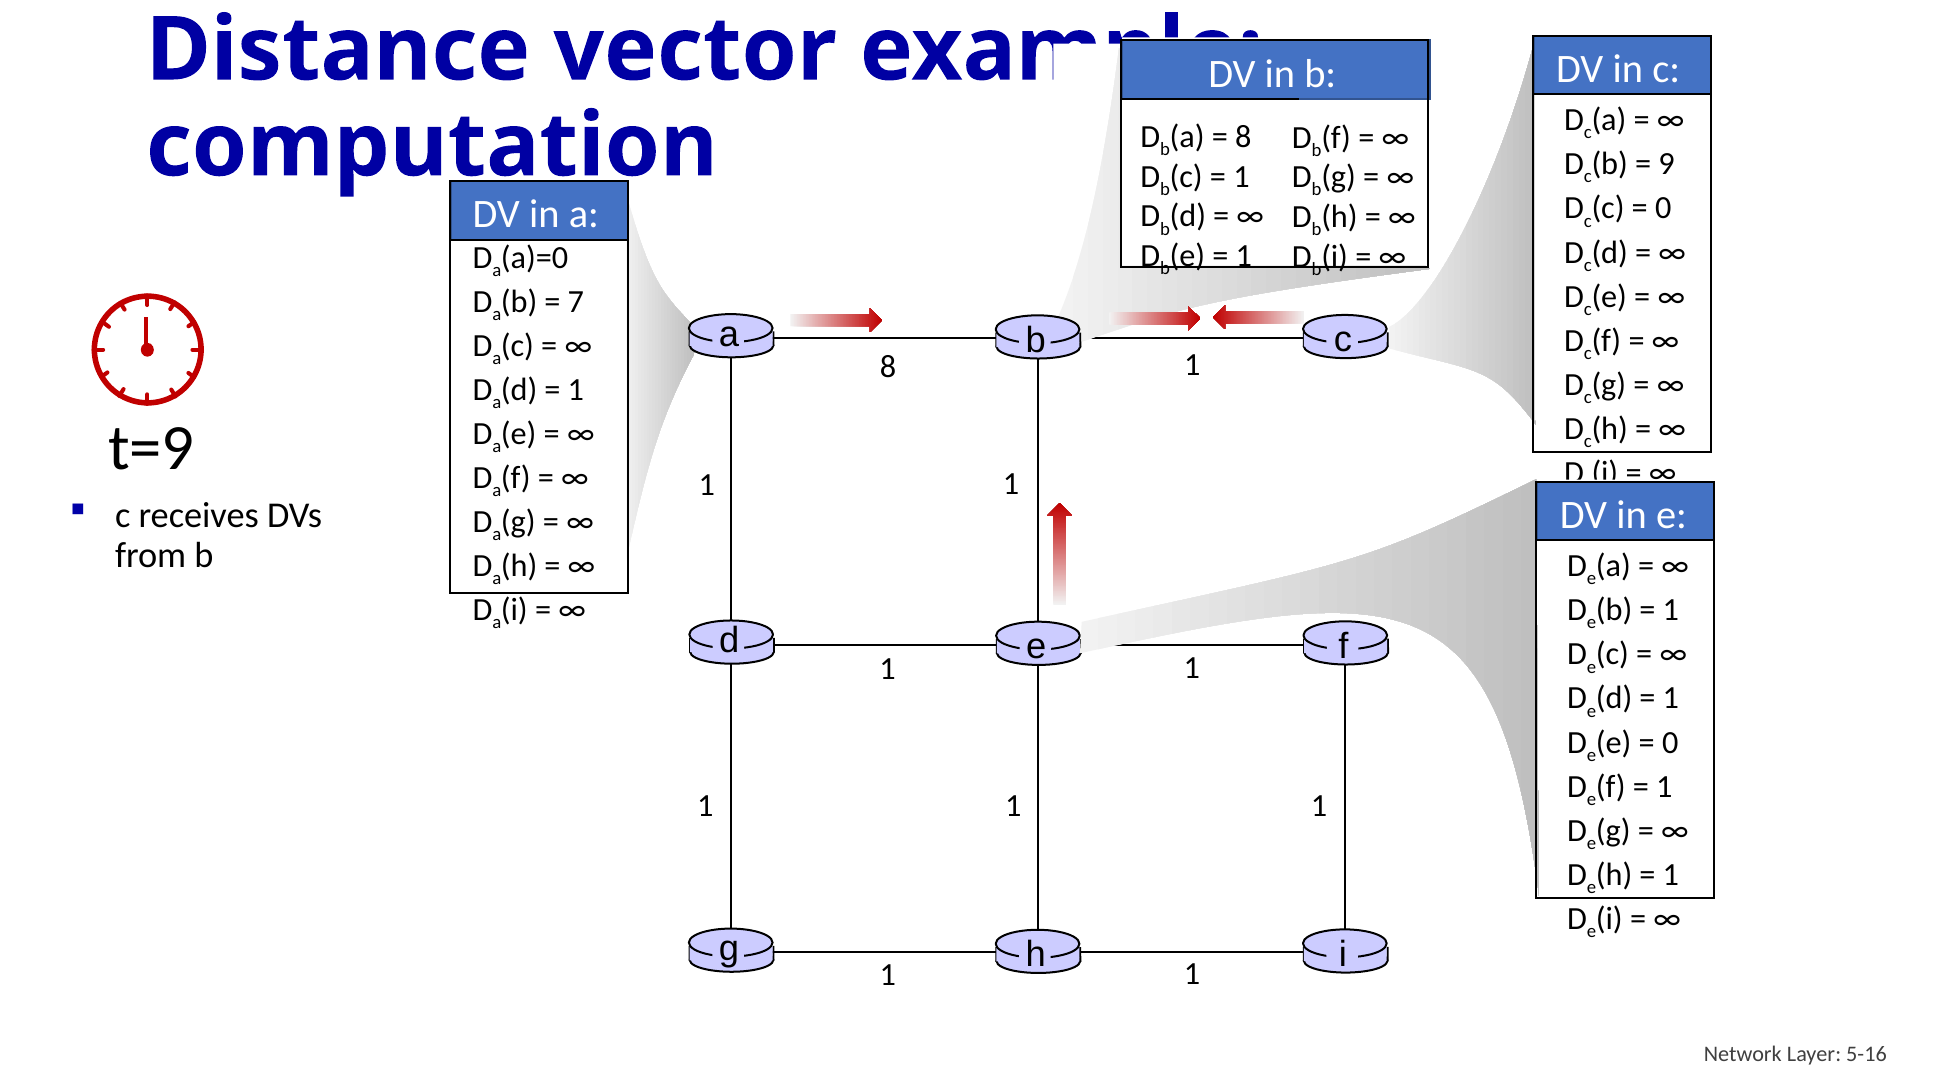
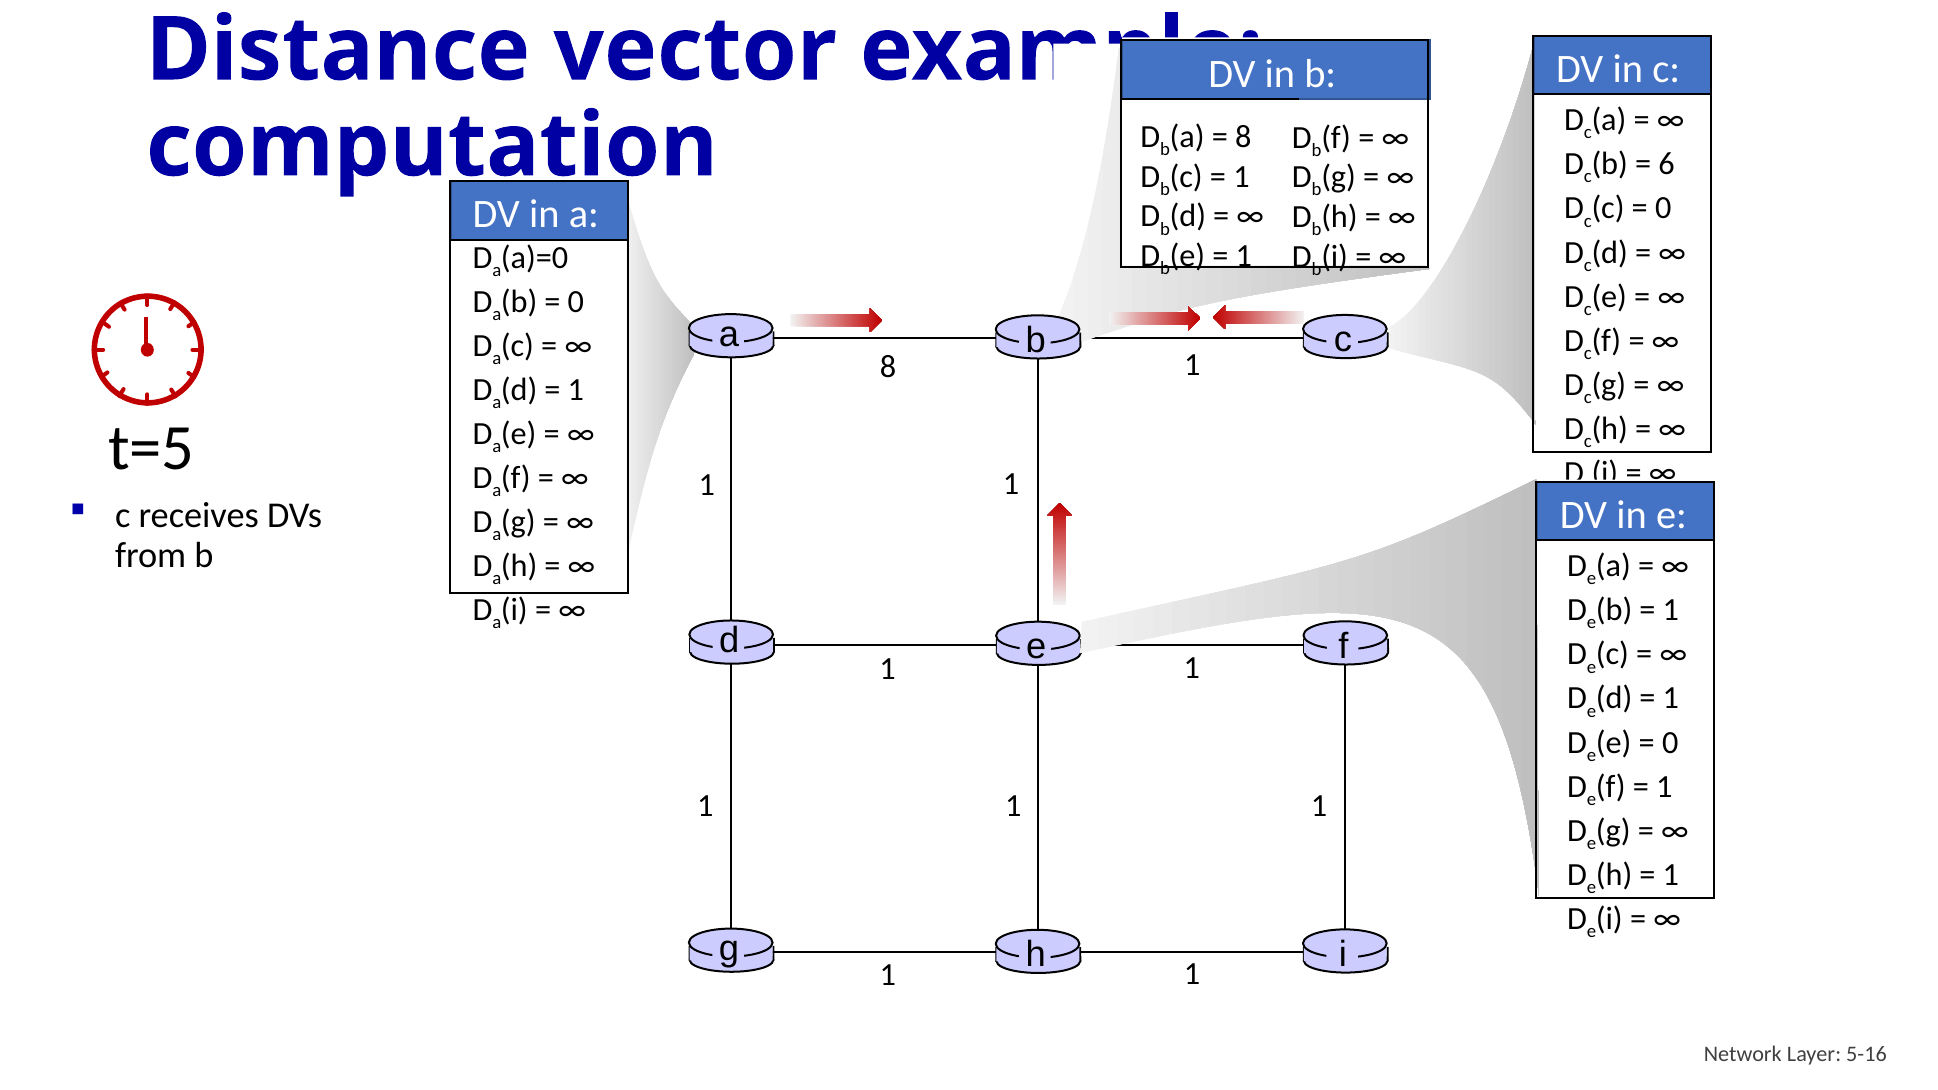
9: 9 -> 6
7 at (576, 302): 7 -> 0
t=9: t=9 -> t=5
